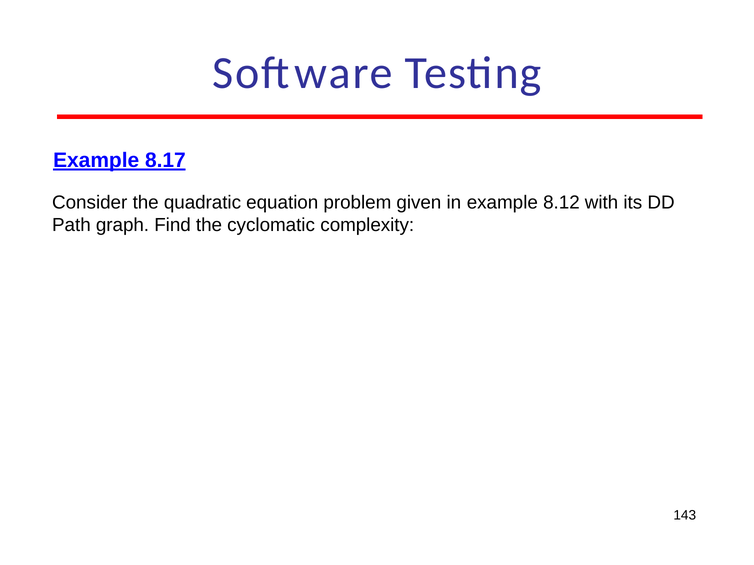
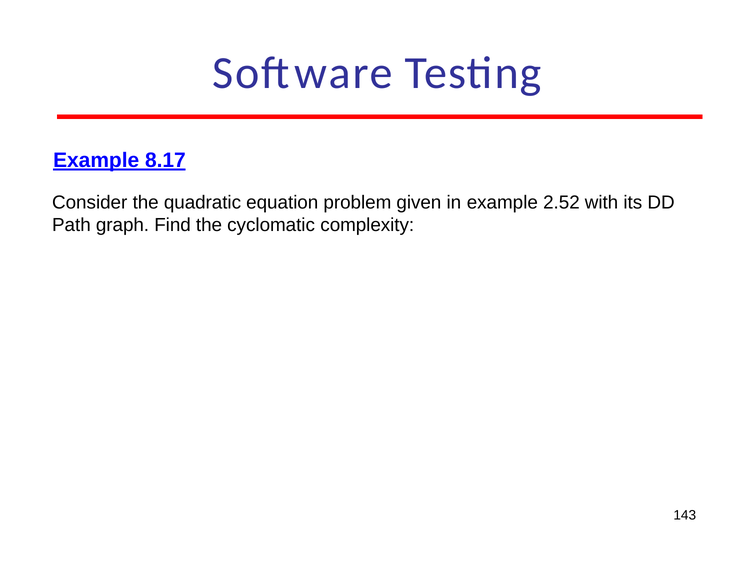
8.12: 8.12 -> 2.52
